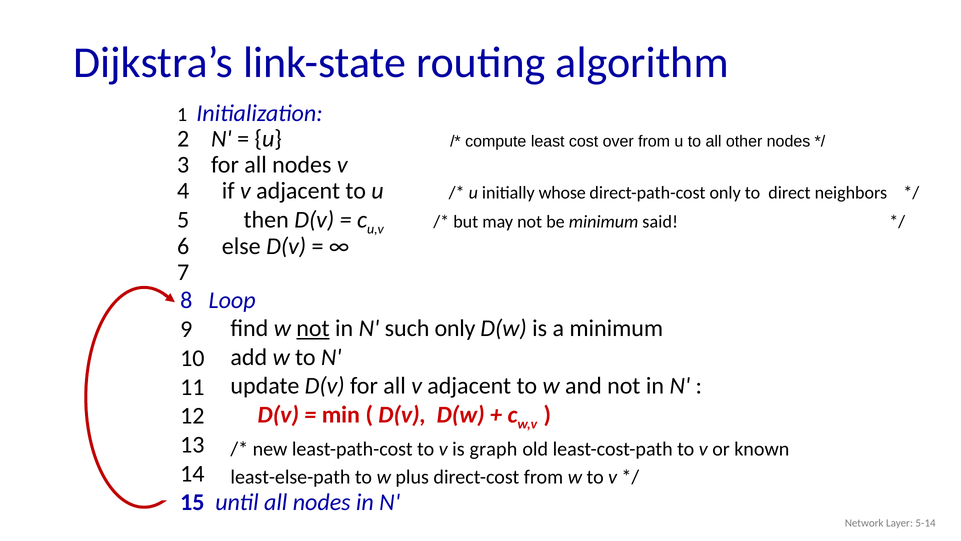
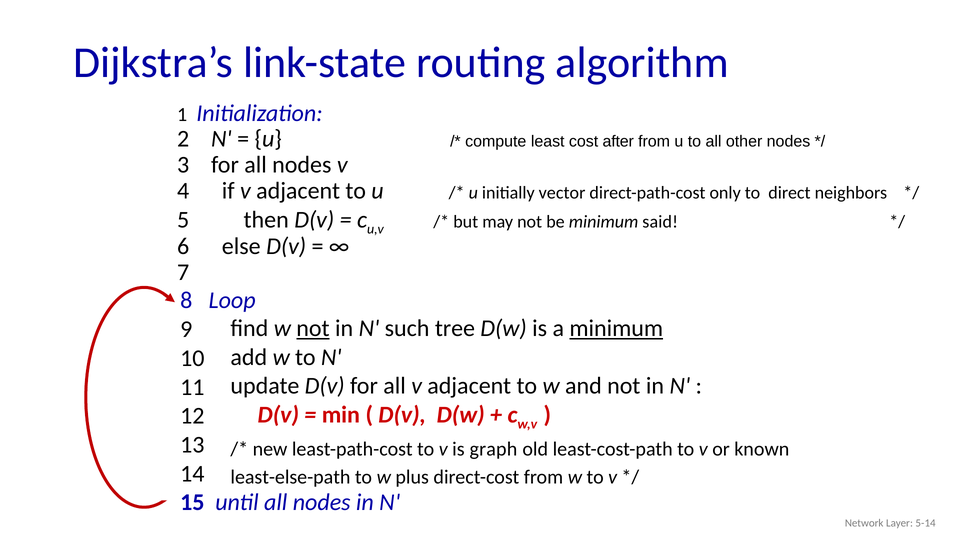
over: over -> after
whose: whose -> vector
such only: only -> tree
minimum at (616, 328) underline: none -> present
